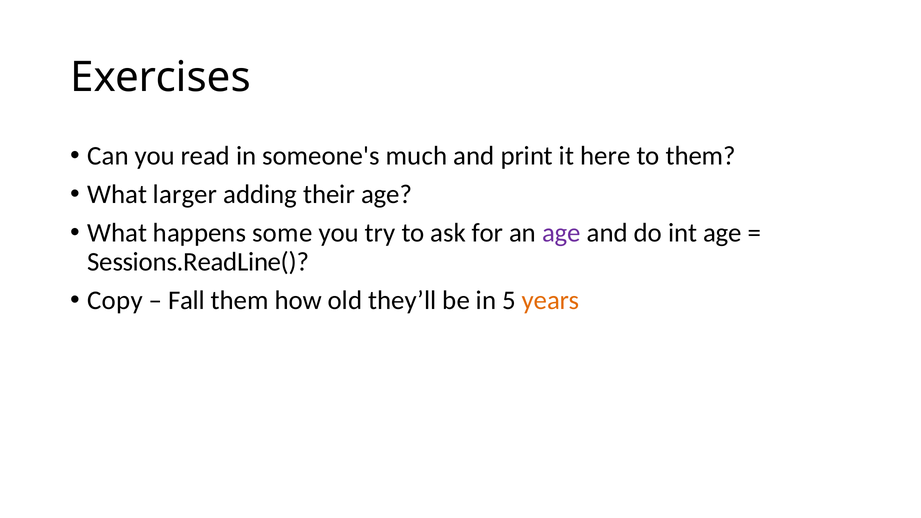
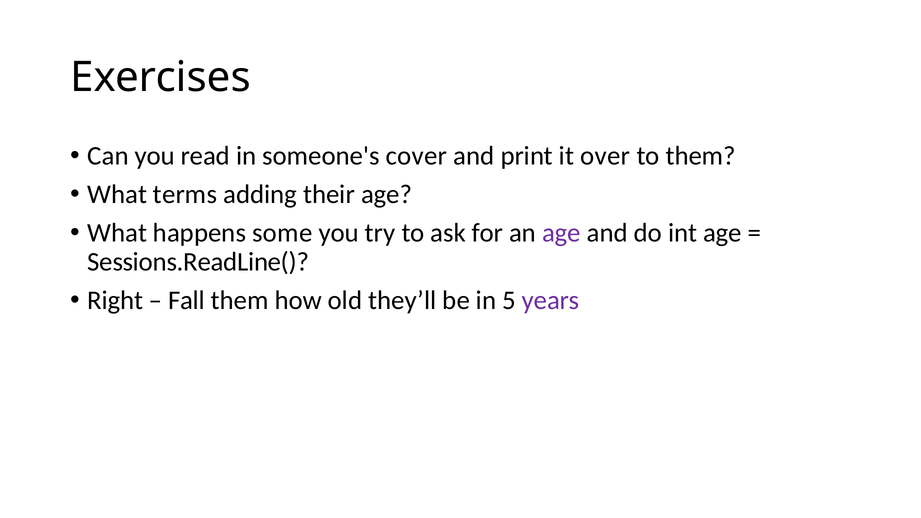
much: much -> cover
here: here -> over
larger: larger -> terms
Copy: Copy -> Right
years colour: orange -> purple
